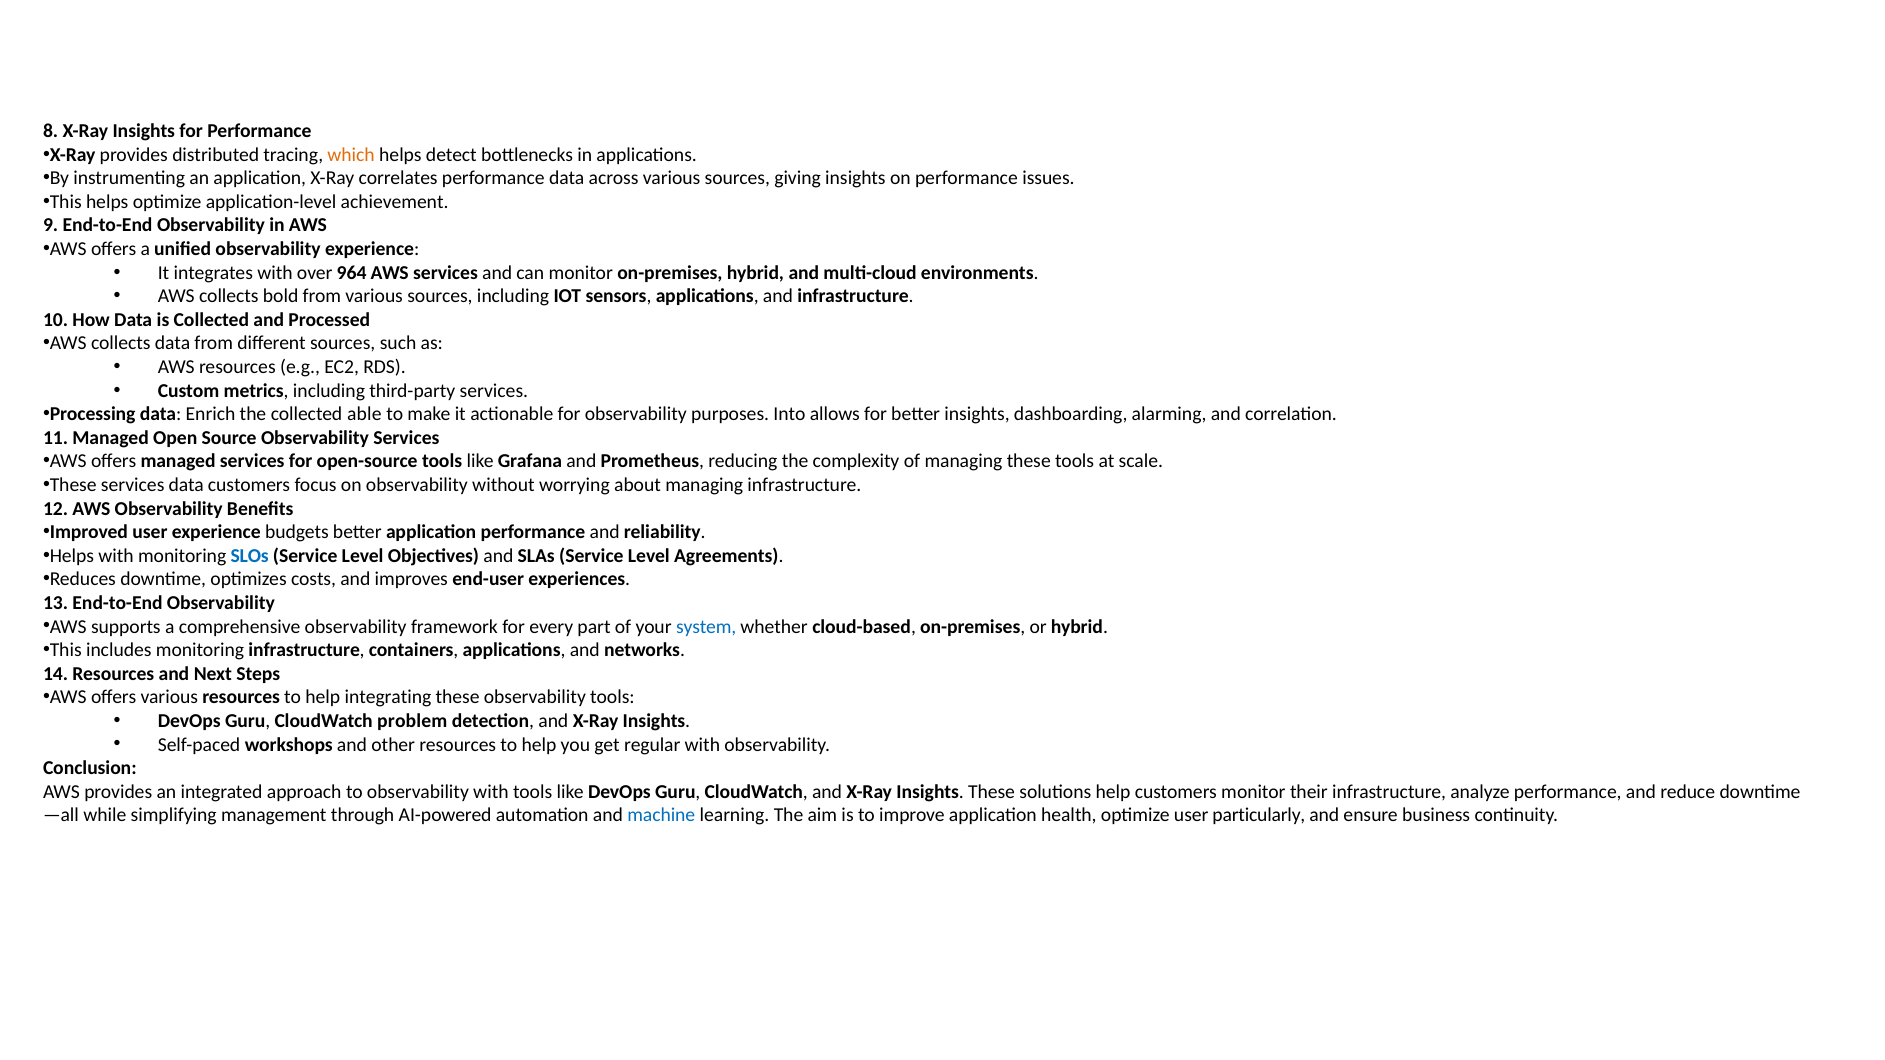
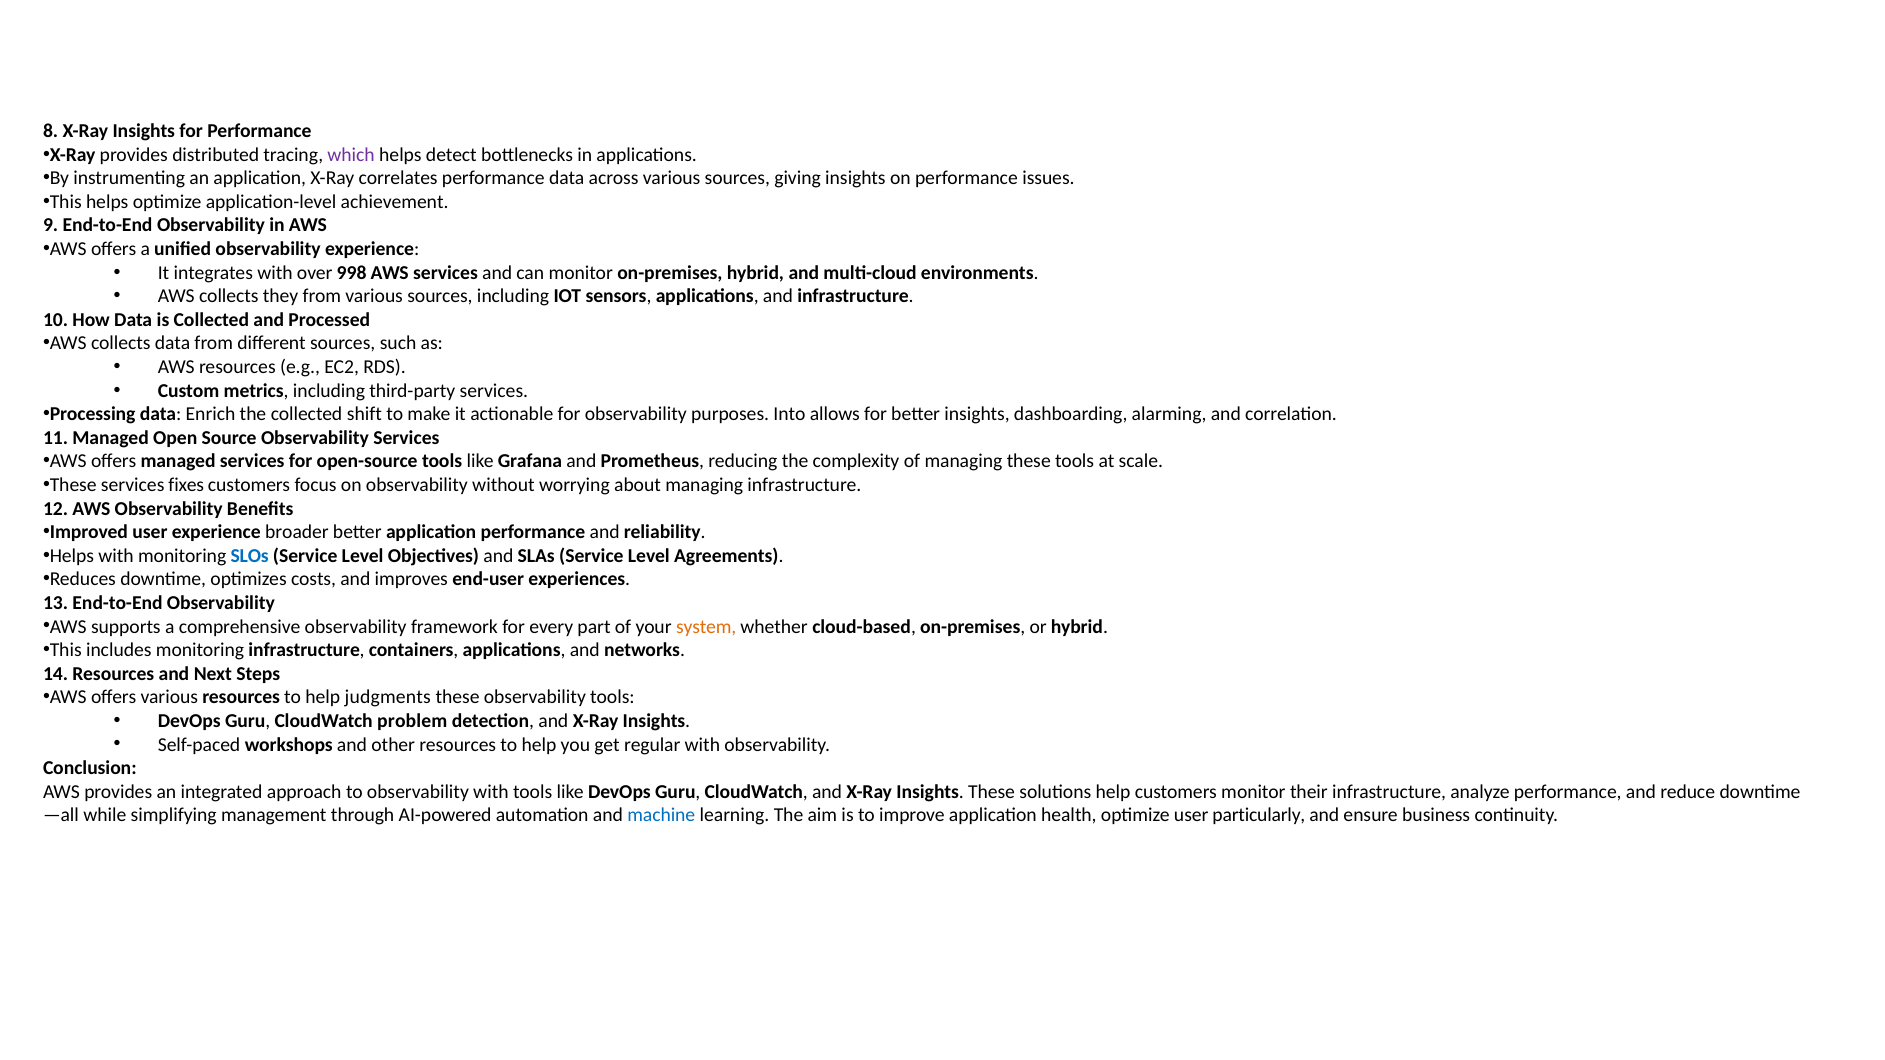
which colour: orange -> purple
964: 964 -> 998
bold: bold -> they
able: able -> shift
services data: data -> fixes
budgets: budgets -> broader
system colour: blue -> orange
integrating: integrating -> judgments
